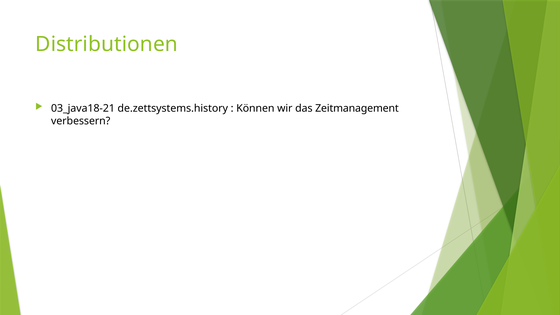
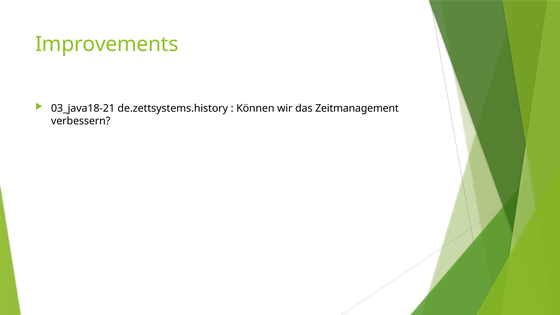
Distributionen: Distributionen -> Improvements
